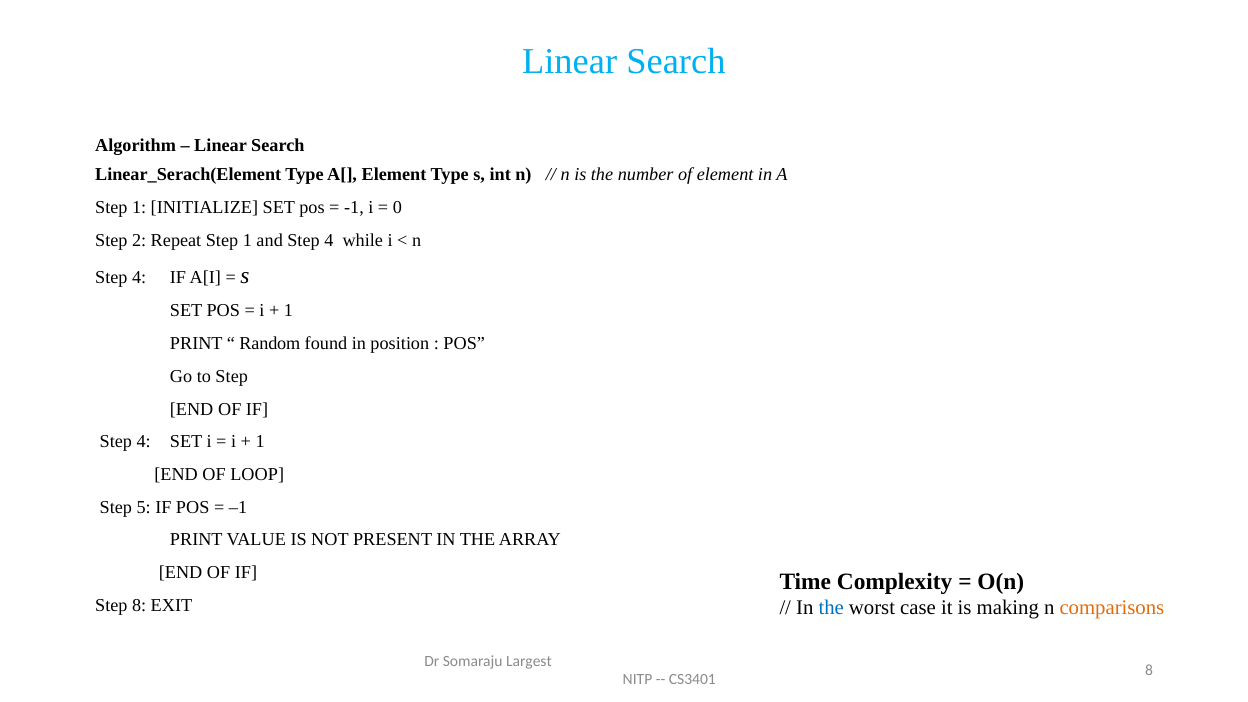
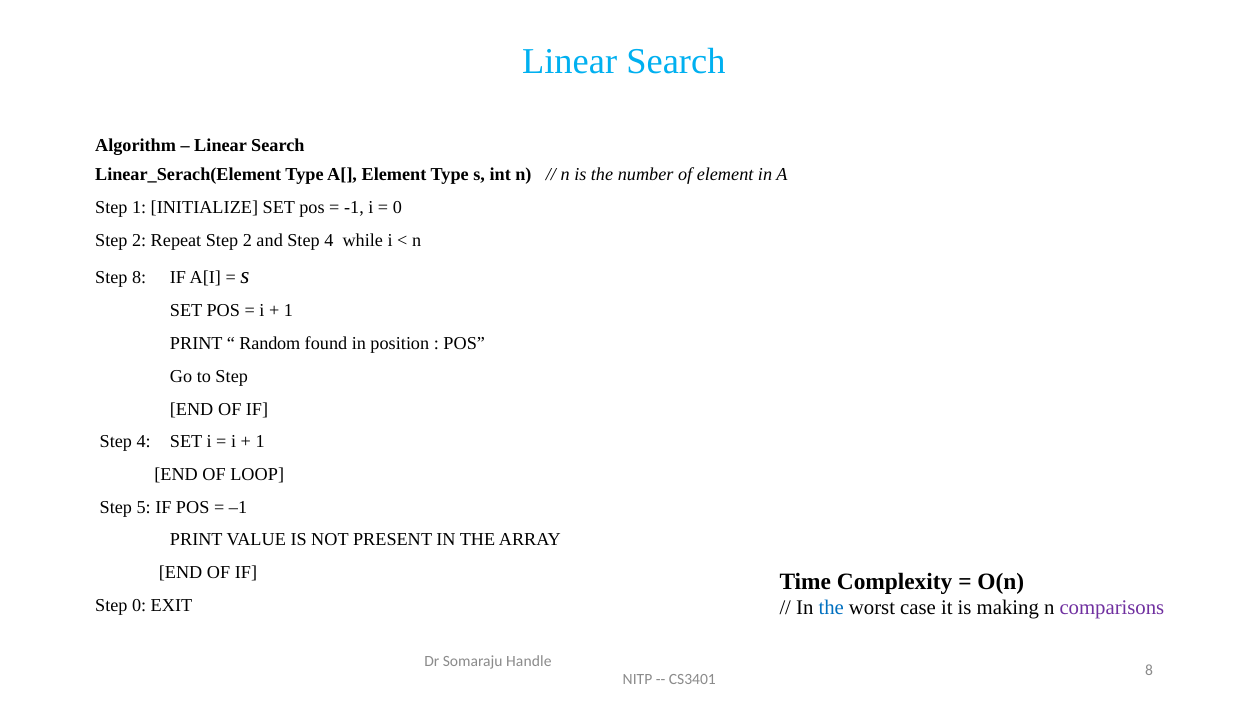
Repeat Step 1: 1 -> 2
4 at (139, 277): 4 -> 8
Step 8: 8 -> 0
comparisons colour: orange -> purple
Largest: Largest -> Handle
